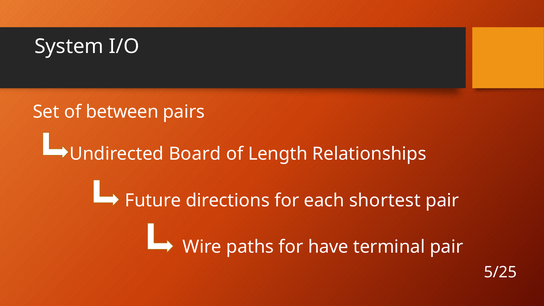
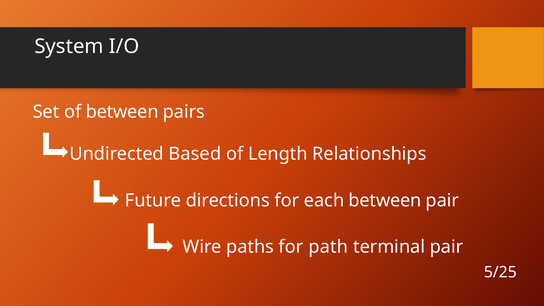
Board: Board -> Based
each shortest: shortest -> between
have: have -> path
